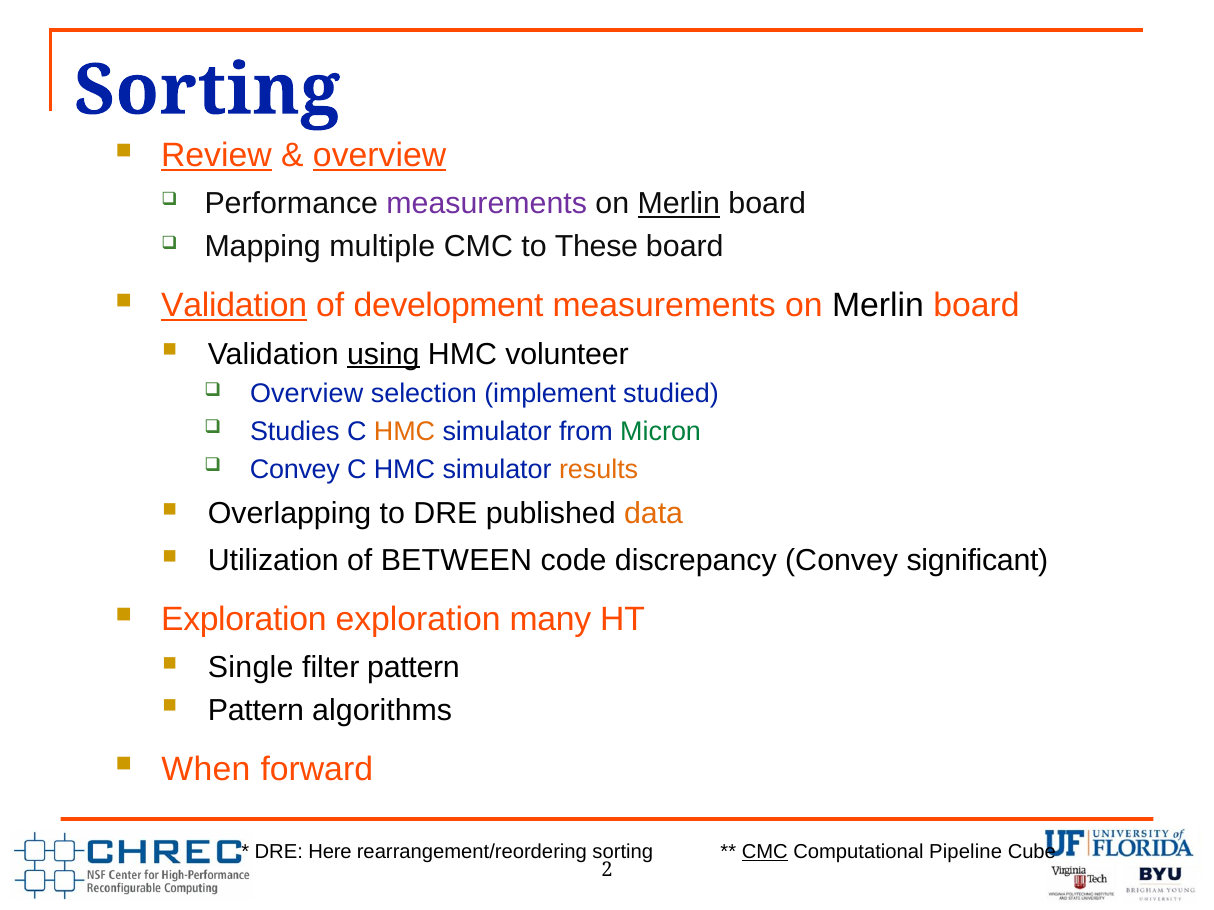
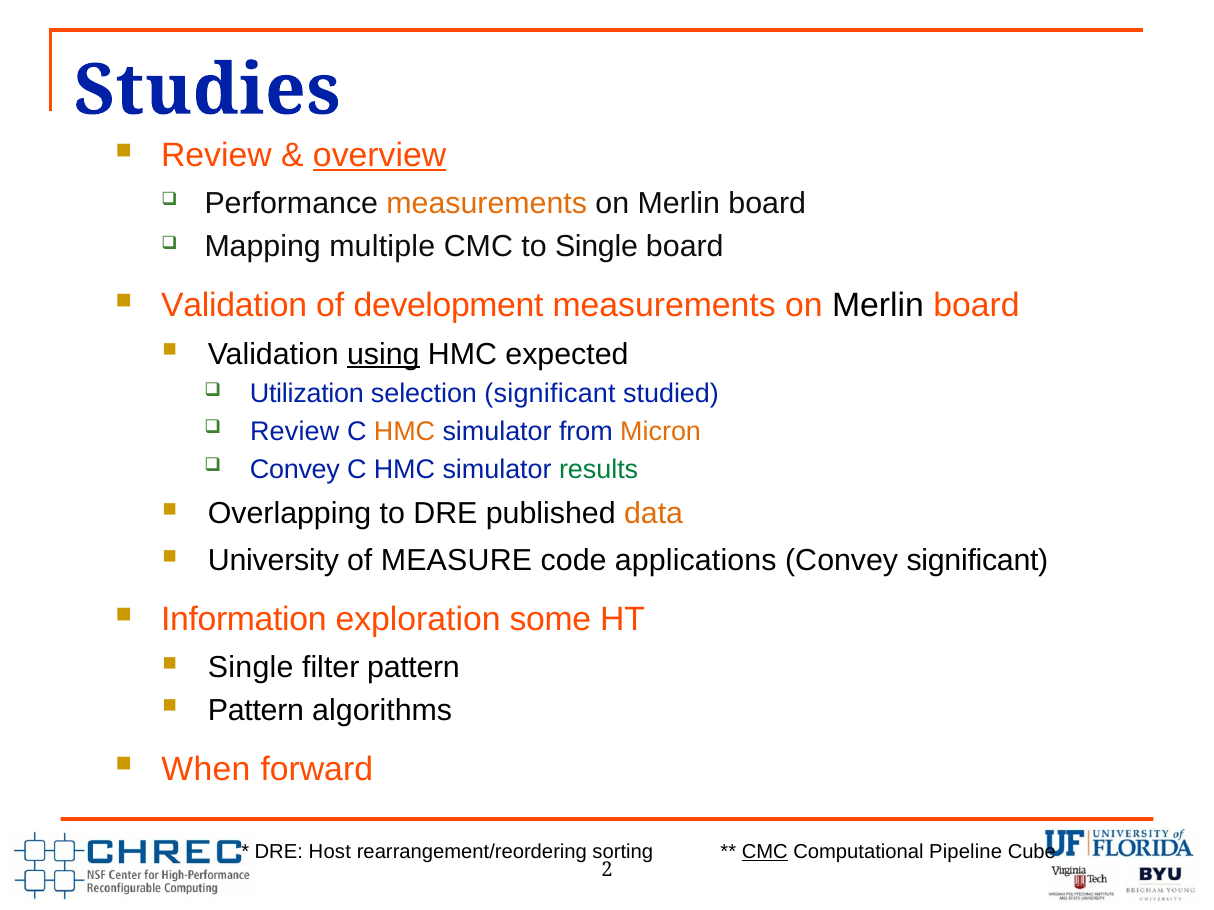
Sorting at (207, 90): Sorting -> Studies
Review at (216, 156) underline: present -> none
measurements at (487, 204) colour: purple -> orange
Merlin at (679, 204) underline: present -> none
to These: These -> Single
Validation at (234, 306) underline: present -> none
volunteer: volunteer -> expected
Overview at (307, 394): Overview -> Utilization
selection implement: implement -> significant
Studies at (295, 432): Studies -> Review
Micron colour: green -> orange
results colour: orange -> green
Utilization: Utilization -> University
BETWEEN: BETWEEN -> MEASURE
discrepancy: discrepancy -> applications
Exploration at (244, 620): Exploration -> Information
many: many -> some
Here: Here -> Host
